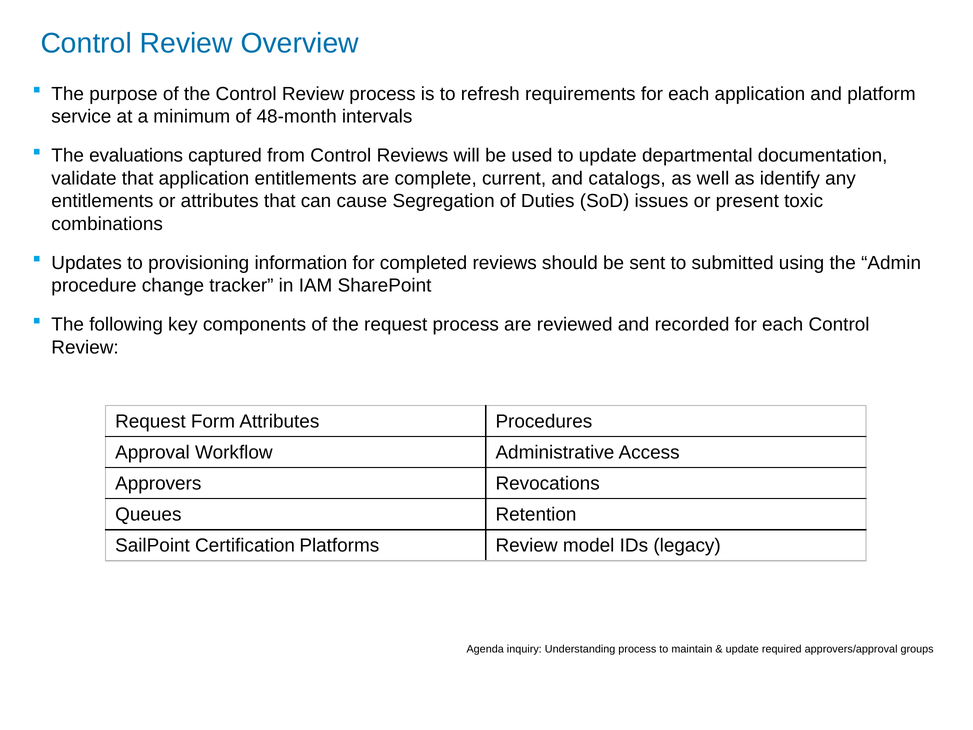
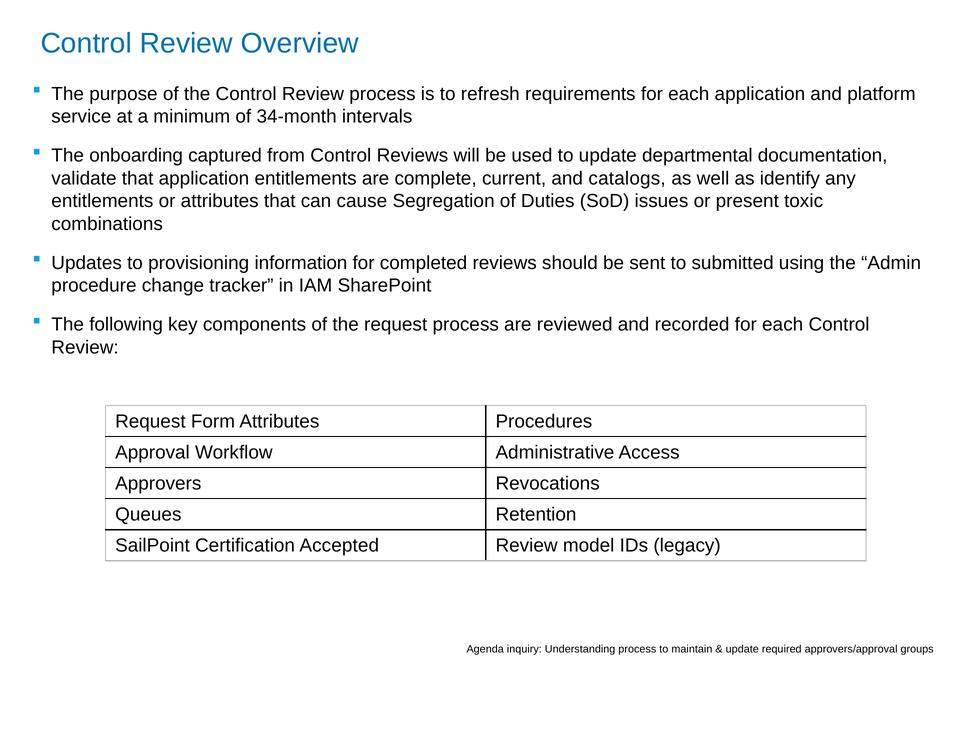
48-month: 48-month -> 34-month
evaluations: evaluations -> onboarding
Platforms: Platforms -> Accepted
